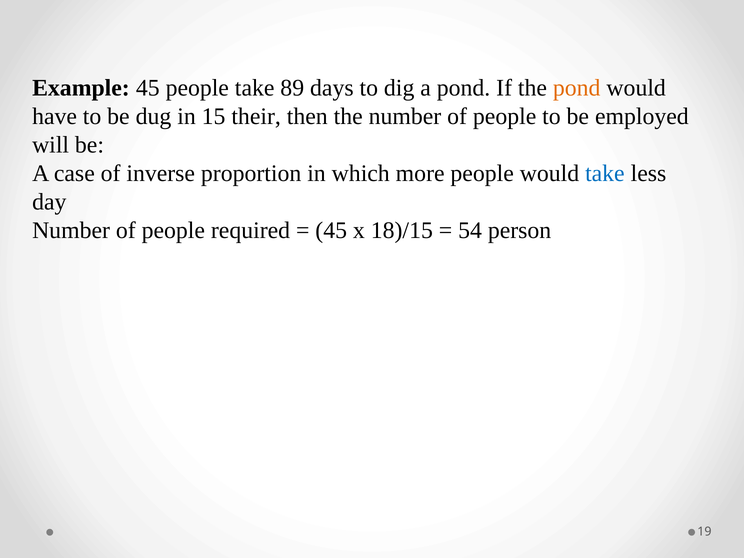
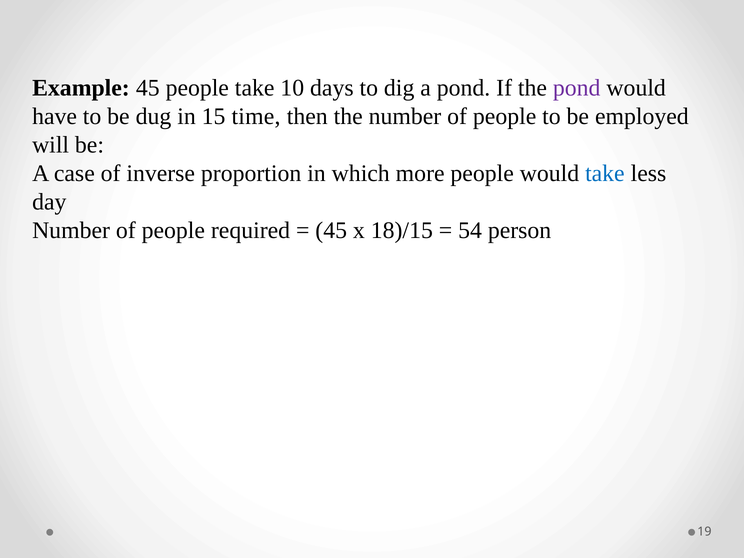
89: 89 -> 10
pond at (577, 88) colour: orange -> purple
their: their -> time
